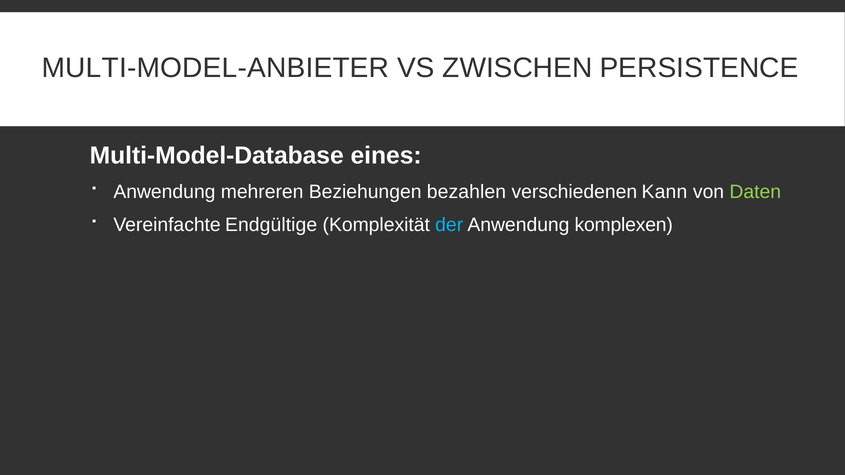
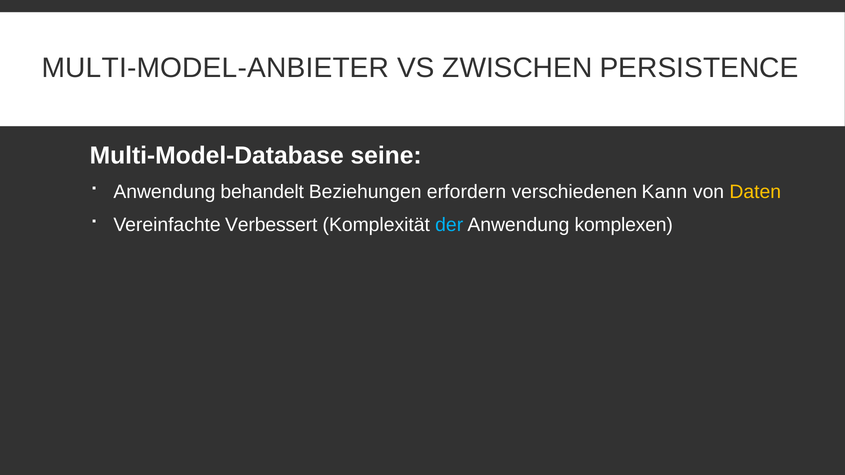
eines: eines -> seine
mehreren: mehreren -> behandelt
bezahlen: bezahlen -> erfordern
Daten colour: light green -> yellow
Endgültige: Endgültige -> Verbessert
